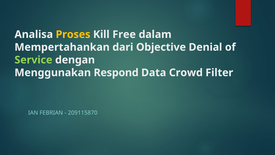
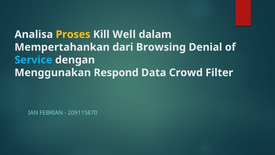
Free: Free -> Well
Objective: Objective -> Browsing
Service colour: light green -> light blue
